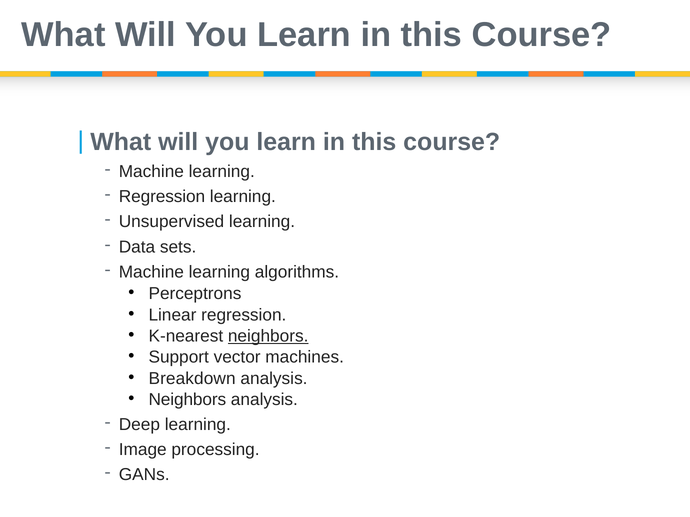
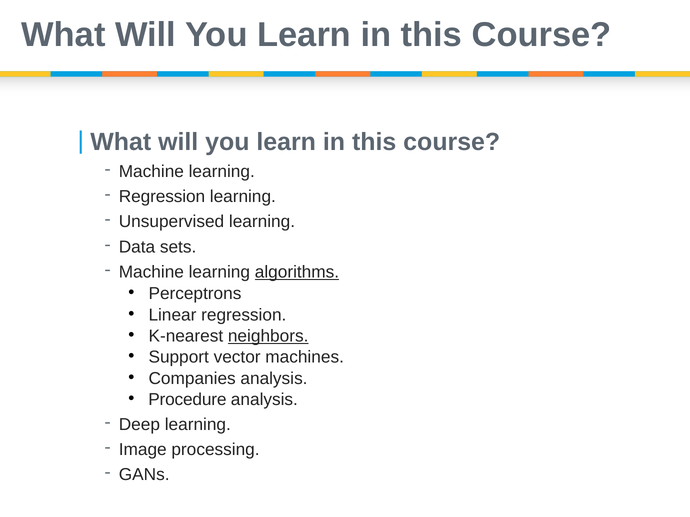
algorithms underline: none -> present
Breakdown: Breakdown -> Companies
Neighbors at (187, 400): Neighbors -> Procedure
